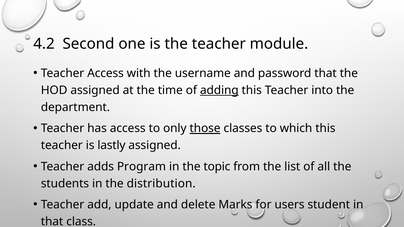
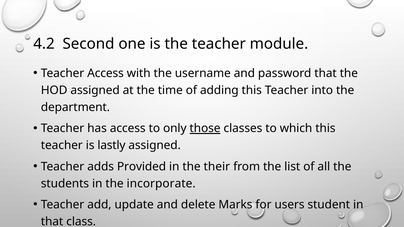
adding underline: present -> none
Program: Program -> Provided
topic: topic -> their
distribution: distribution -> incorporate
